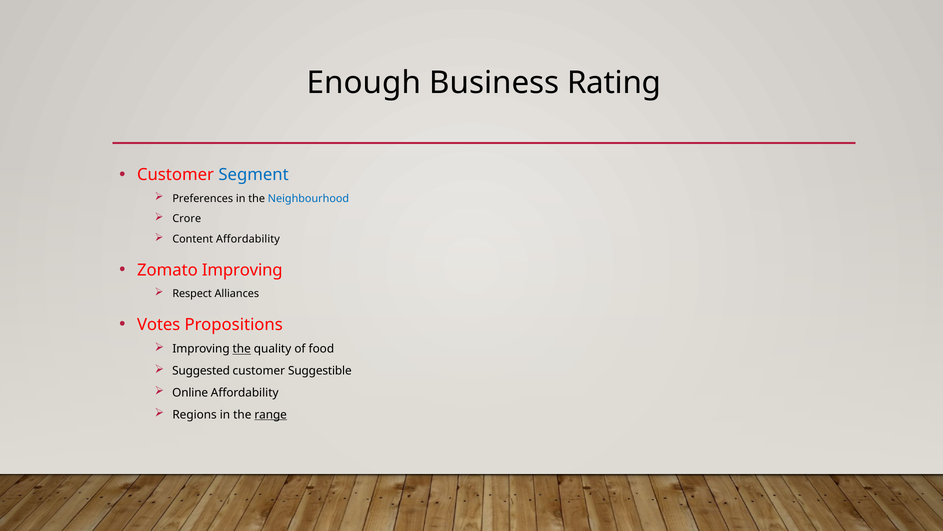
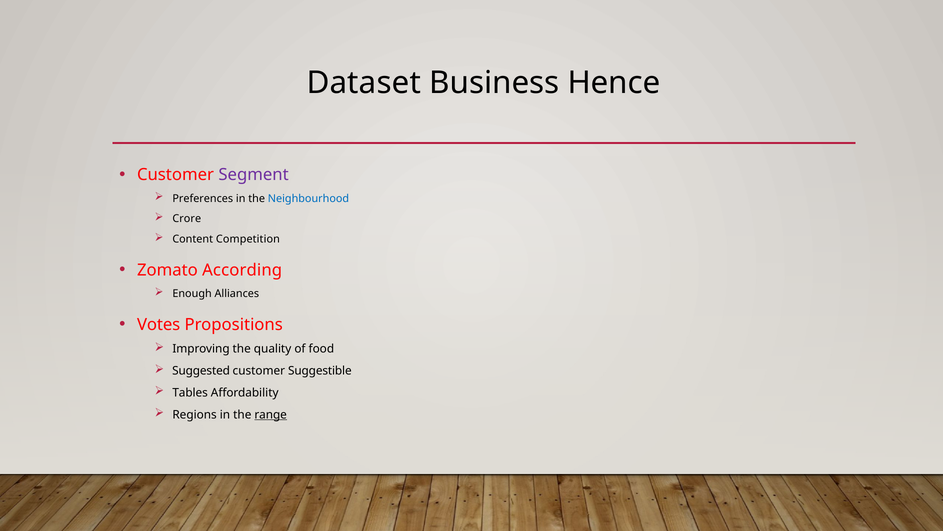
Enough: Enough -> Dataset
Rating: Rating -> Hence
Segment colour: blue -> purple
Content Affordability: Affordability -> Competition
Zomato Improving: Improving -> According
Respect: Respect -> Enough
the at (242, 349) underline: present -> none
Online: Online -> Tables
